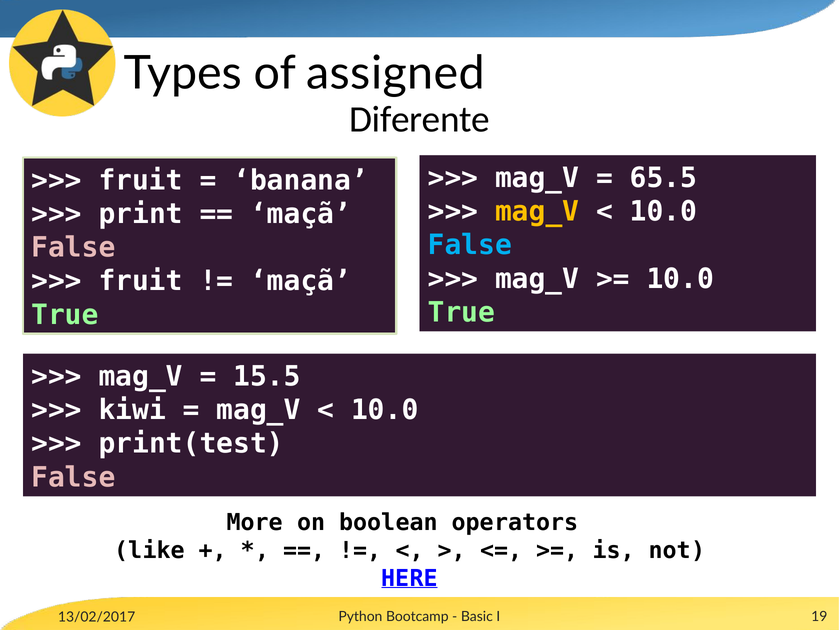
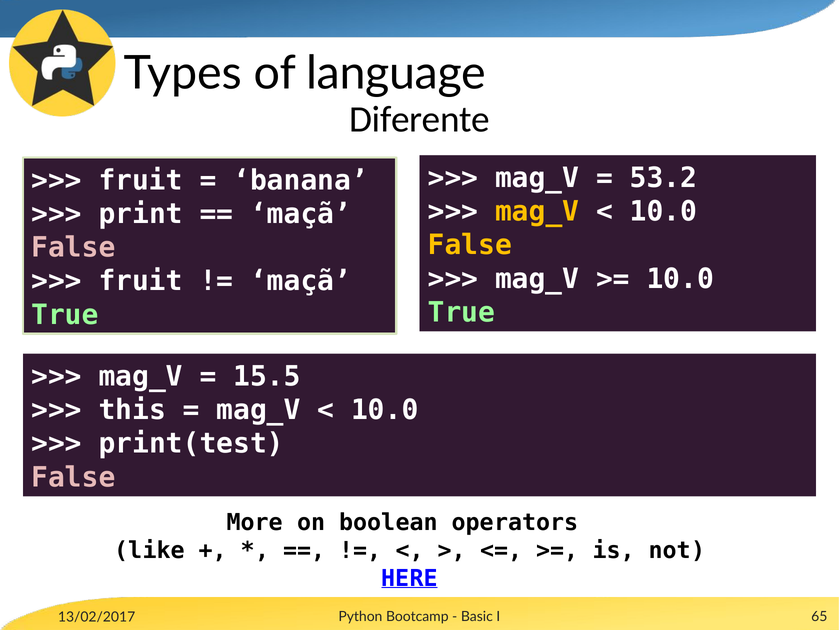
assigned: assigned -> language
65.5: 65.5 -> 53.2
False at (470, 245) colour: light blue -> yellow
kiwi: kiwi -> this
19: 19 -> 65
